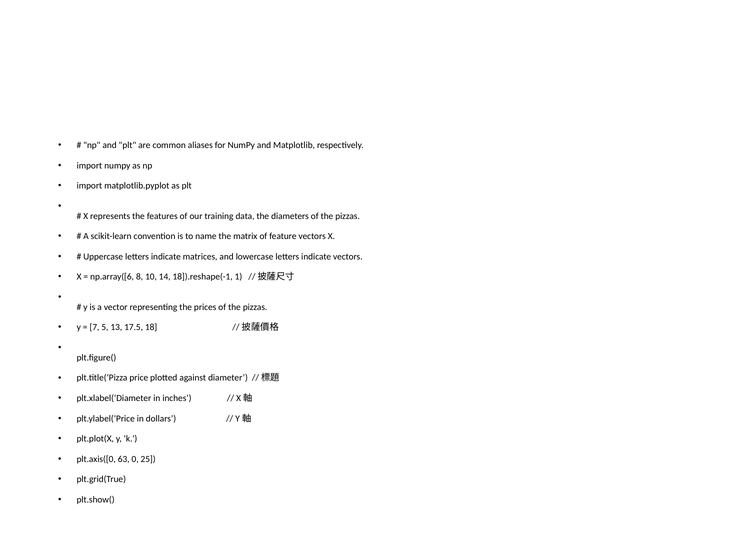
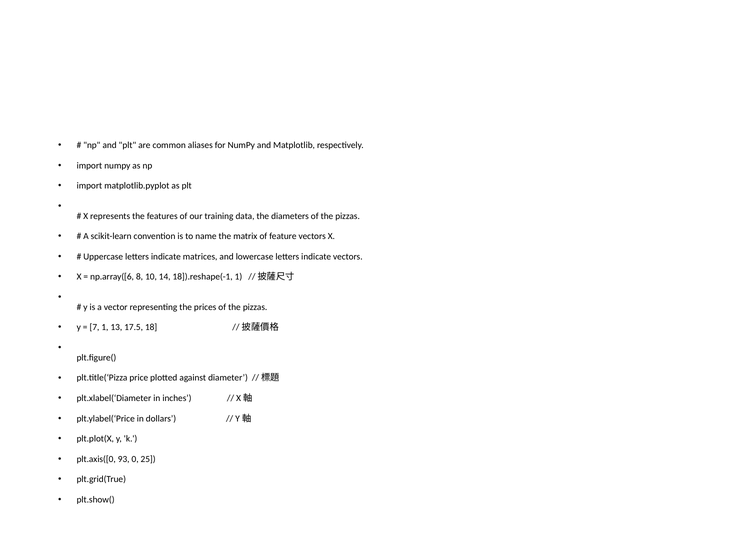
7 5: 5 -> 1
63: 63 -> 93
